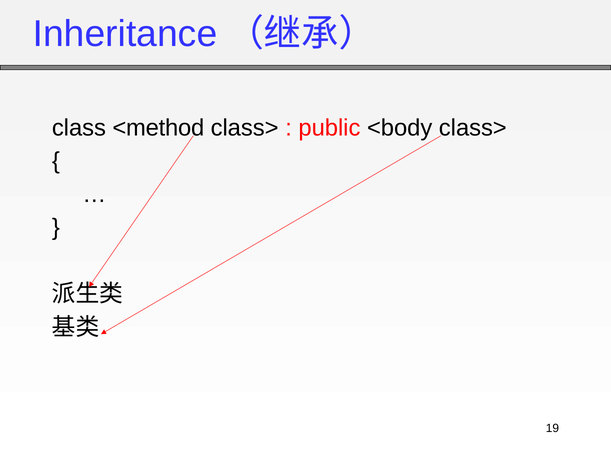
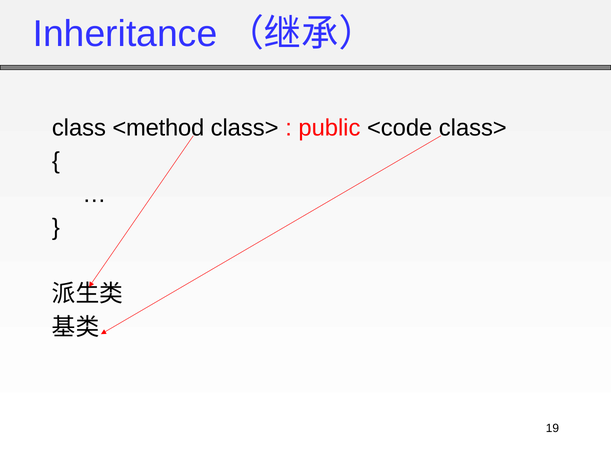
<body: <body -> <code
